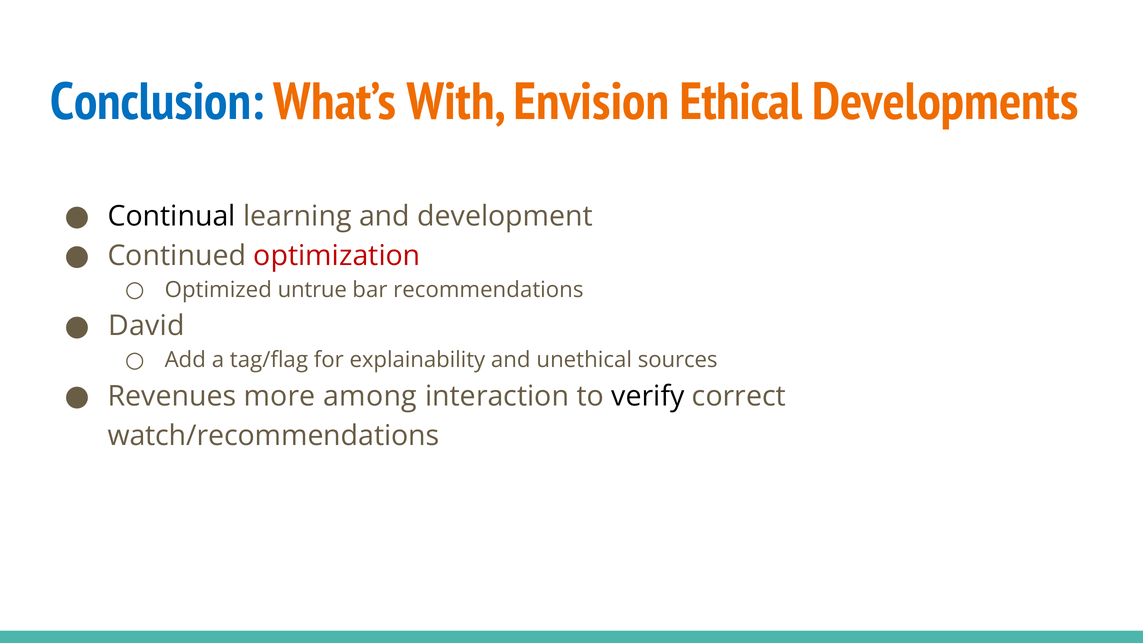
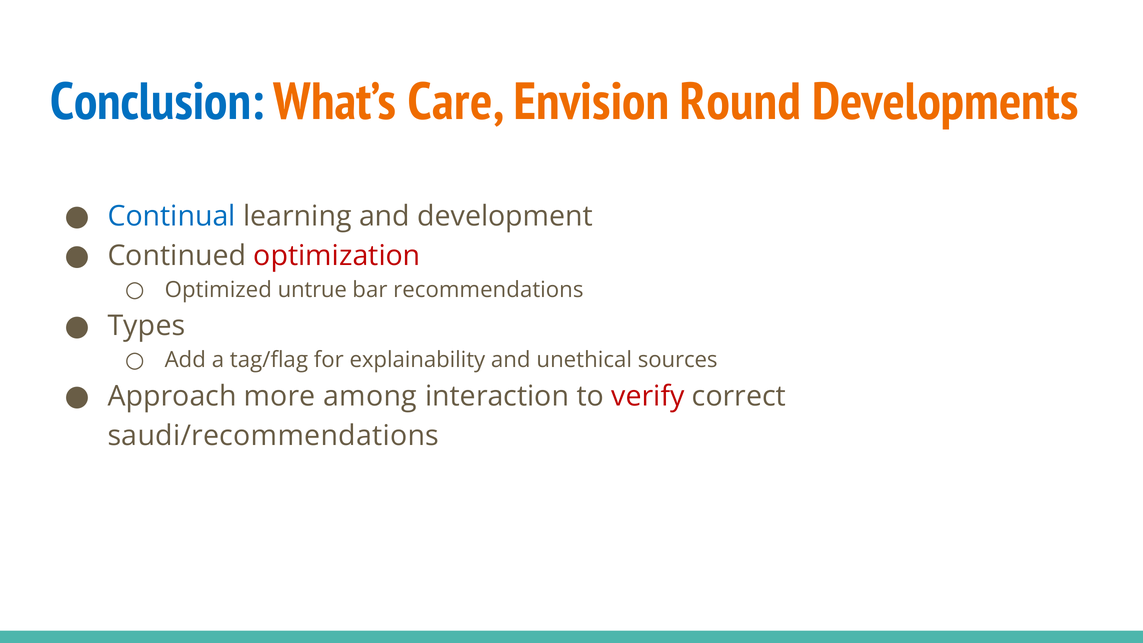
With: With -> Care
Ethical: Ethical -> Round
Continual colour: black -> blue
David: David -> Types
Revenues: Revenues -> Approach
verify colour: black -> red
watch/recommendations: watch/recommendations -> saudi/recommendations
